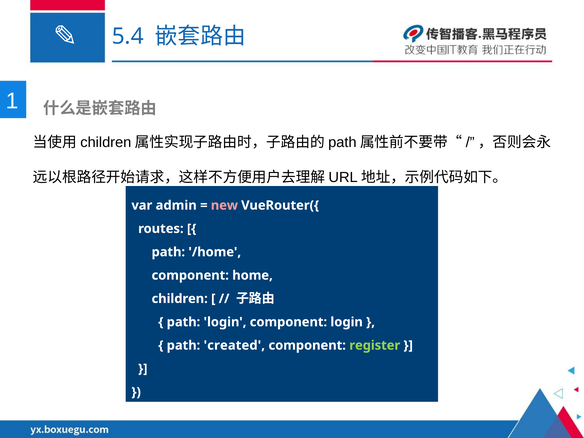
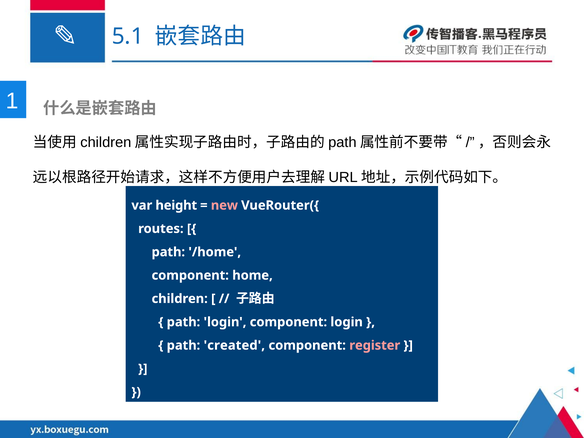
5.4: 5.4 -> 5.1
admin: admin -> height
register colour: light green -> pink
